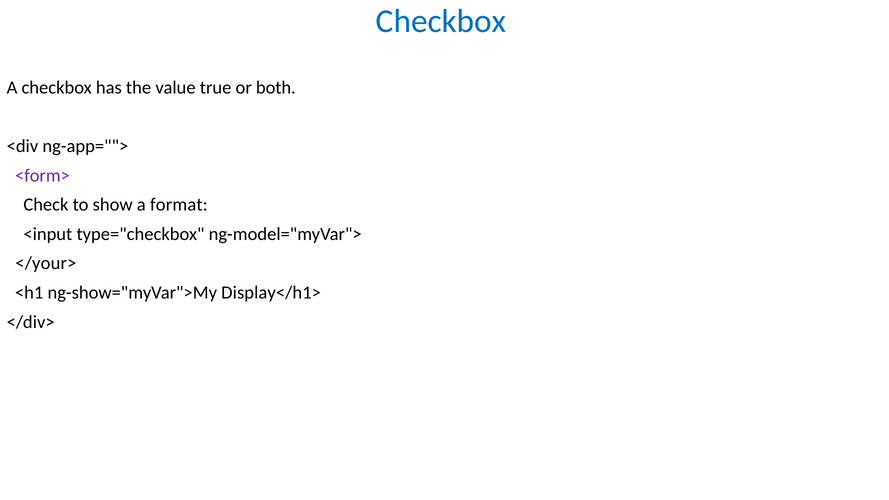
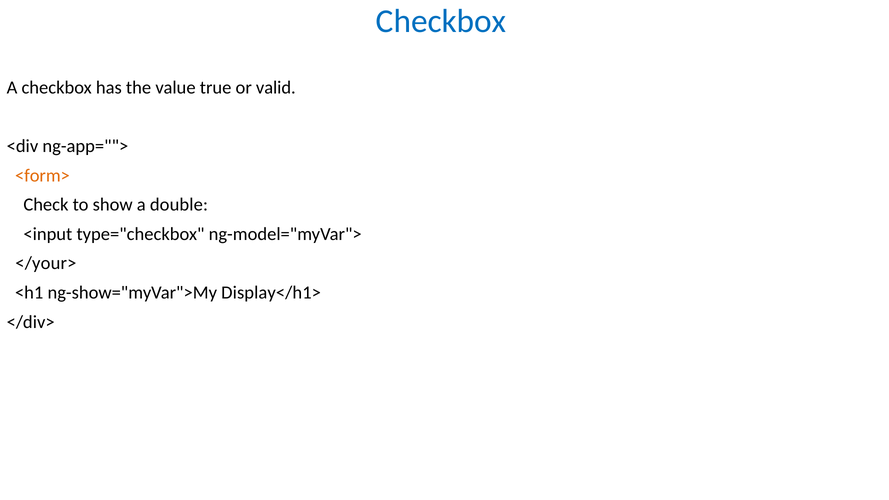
both: both -> valid
<form> colour: purple -> orange
format: format -> double
